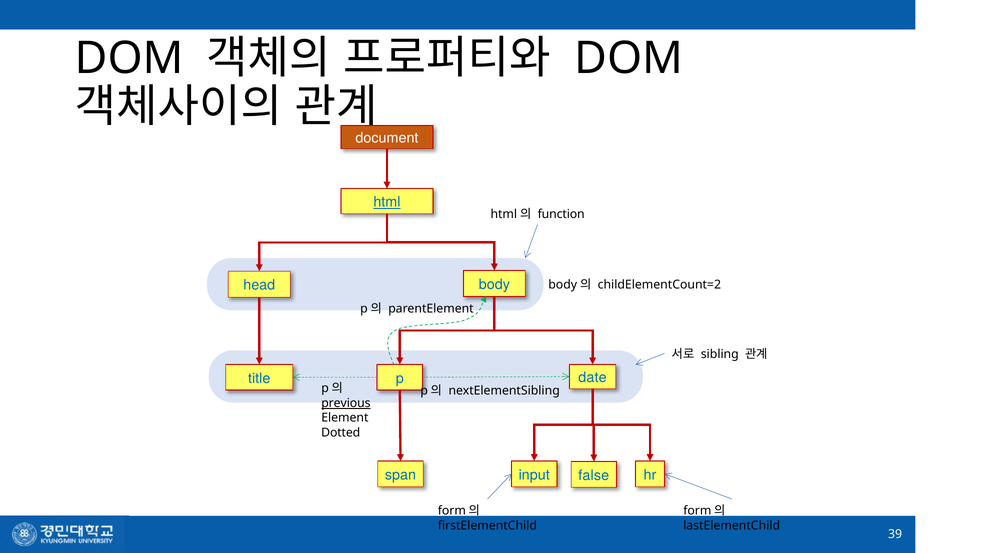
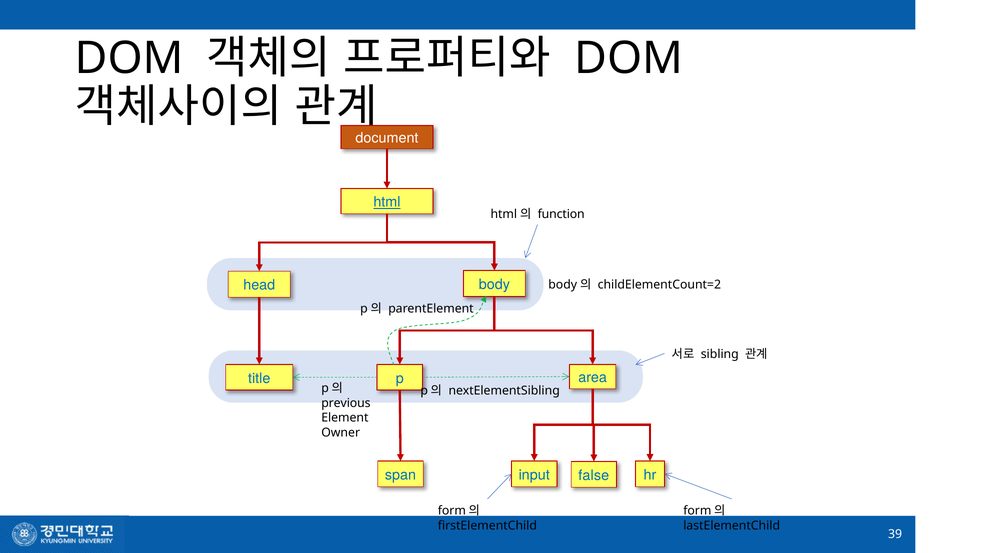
date: date -> area
previous underline: present -> none
Dotted: Dotted -> Owner
